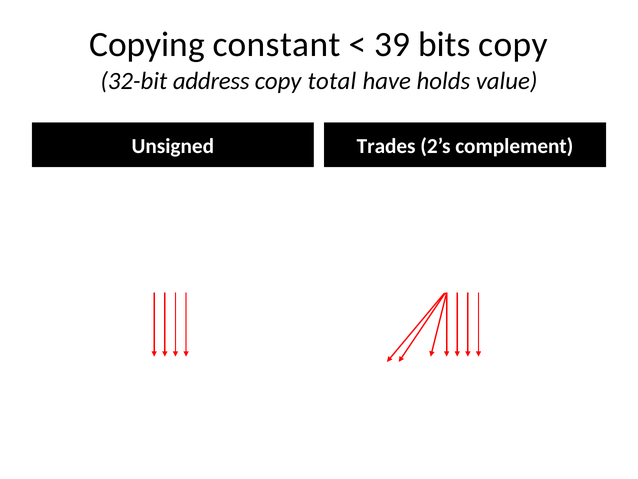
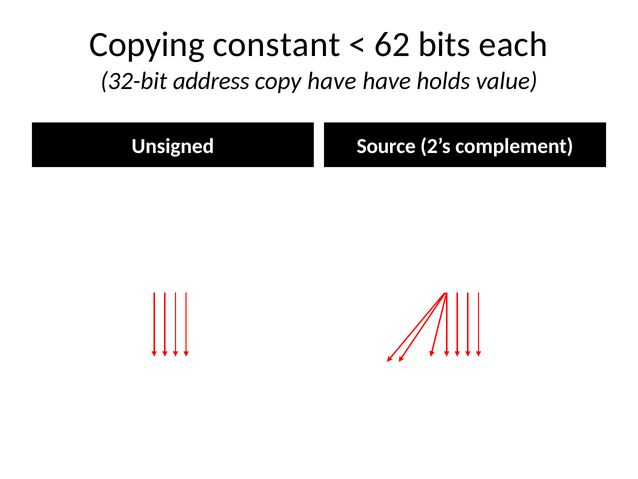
39: 39 -> 62
bits copy: copy -> each
copy total: total -> have
Trades: Trades -> Source
